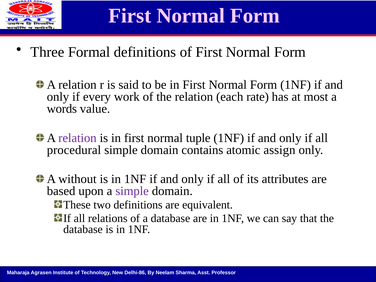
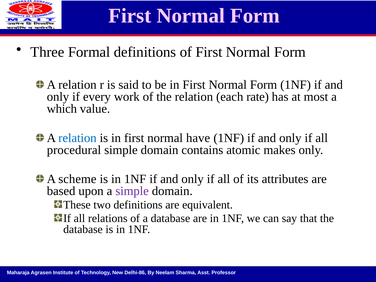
words: words -> which
relation at (77, 138) colour: purple -> blue
tuple: tuple -> have
assign: assign -> makes
without: without -> scheme
